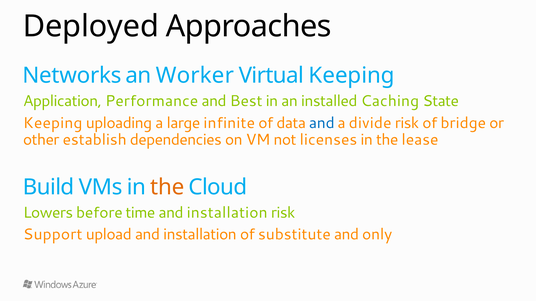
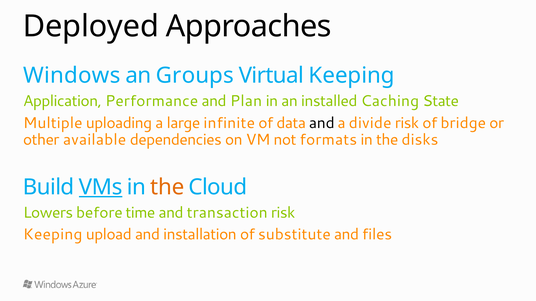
Networks: Networks -> Windows
Worker: Worker -> Groups
Best: Best -> Plan
Keeping at (53, 123): Keeping -> Multiple
and at (322, 123) colour: blue -> black
establish: establish -> available
licenses: licenses -> formats
lease: lease -> disks
VMs underline: none -> present
time and installation: installation -> transaction
Support at (53, 235): Support -> Keeping
only: only -> files
